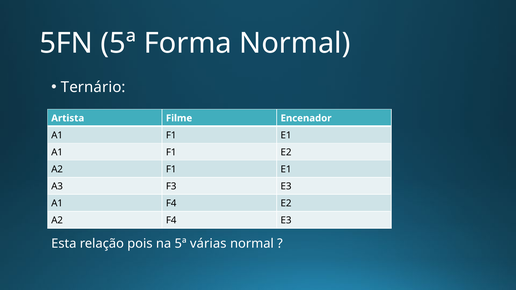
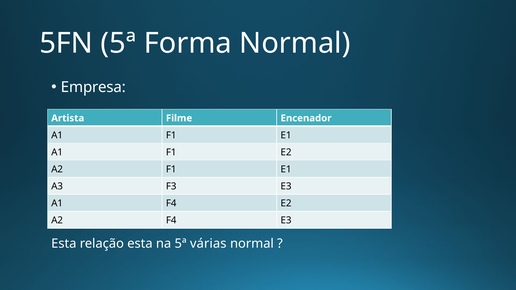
Ternário: Ternário -> Empresa
relação pois: pois -> esta
